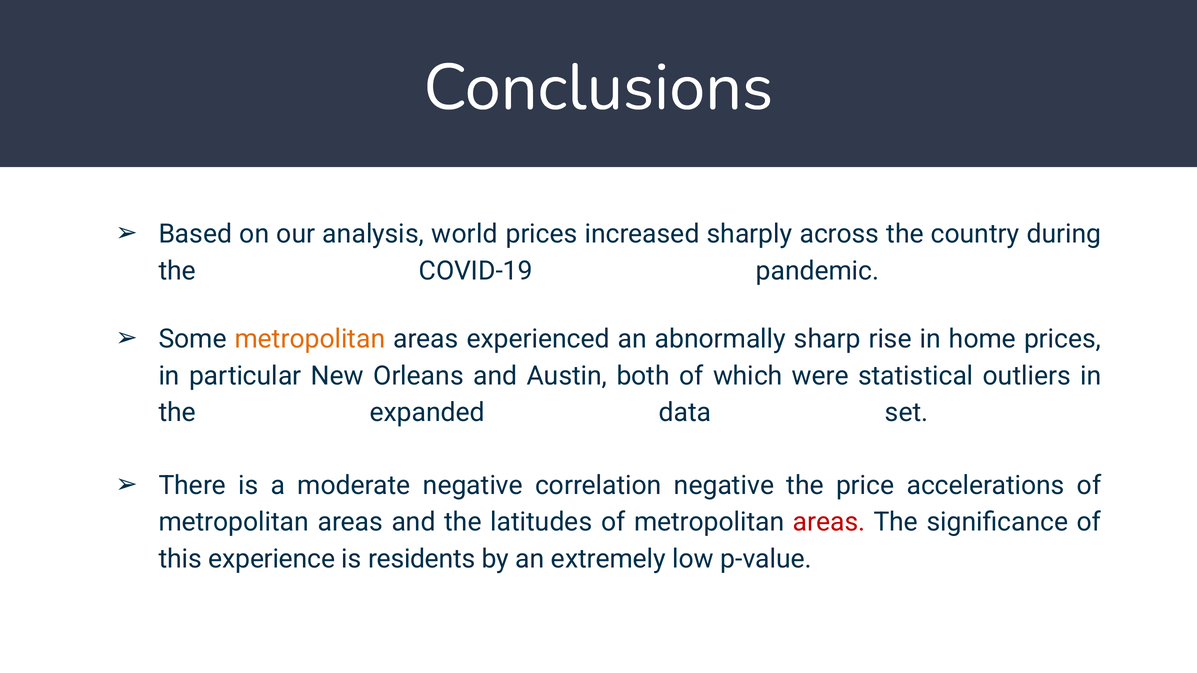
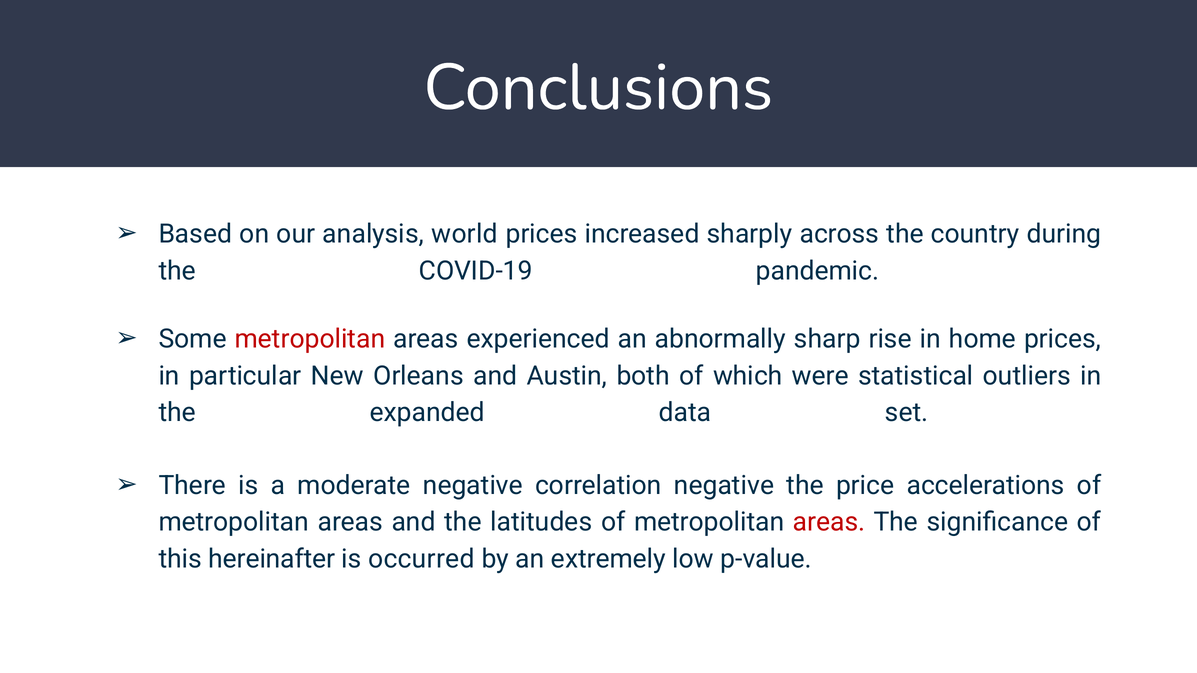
metropolitan at (310, 339) colour: orange -> red
experience: experience -> hereinafter
residents: residents -> occurred
